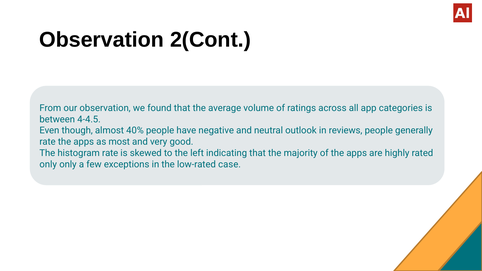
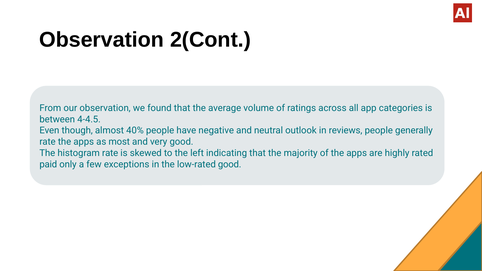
only at (48, 164): only -> paid
low-rated case: case -> good
